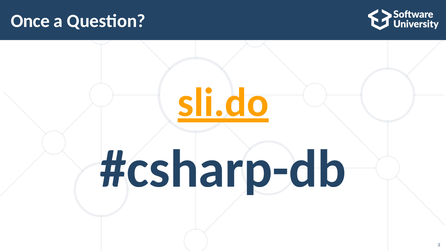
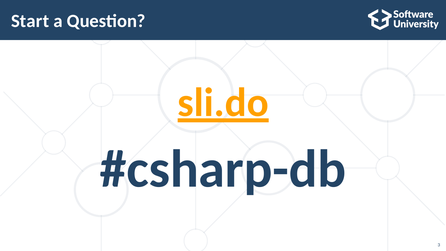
Once: Once -> Start
